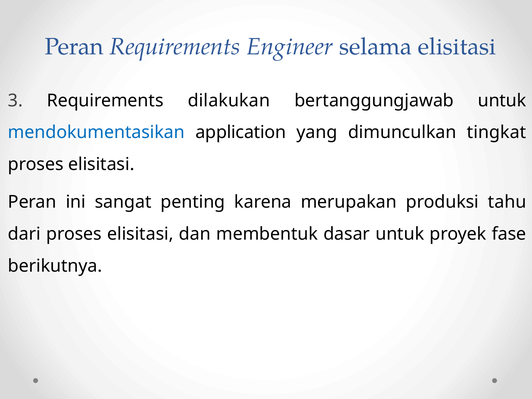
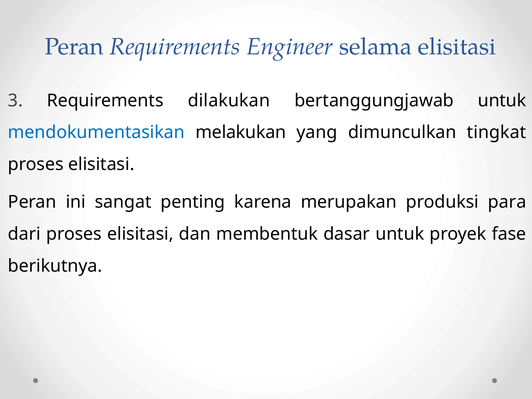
application: application -> melakukan
tahu: tahu -> para
